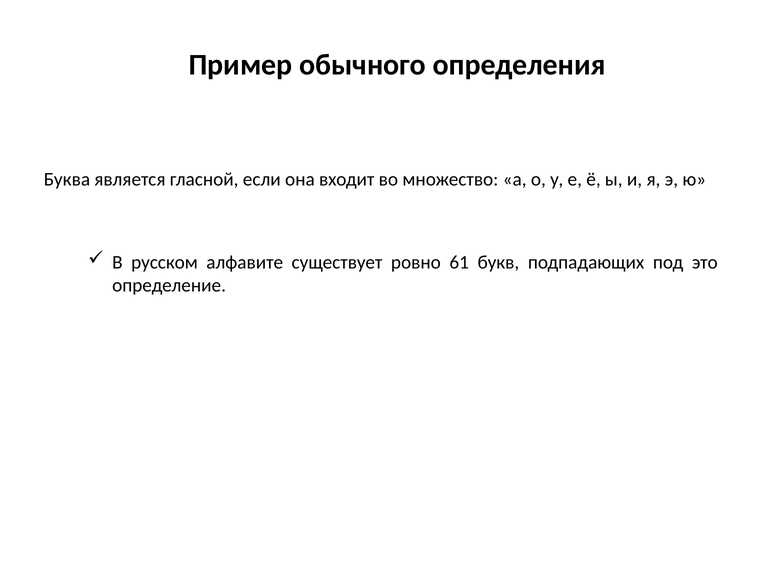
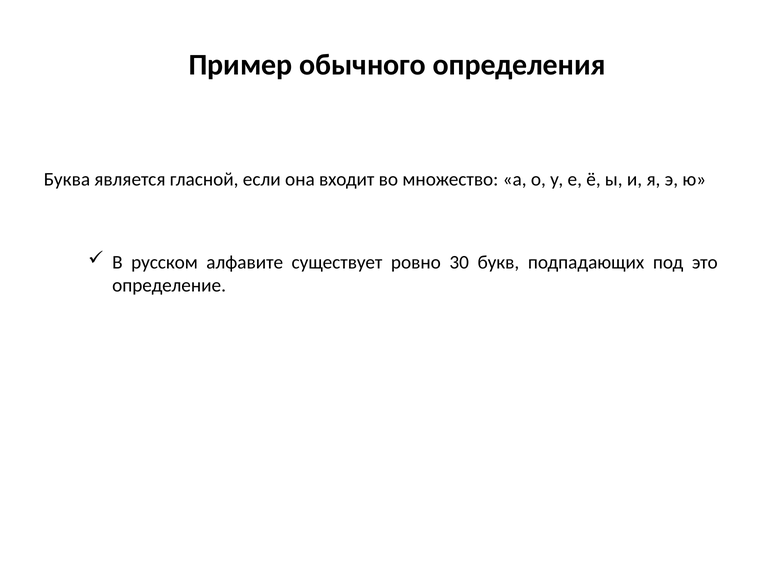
61: 61 -> 30
